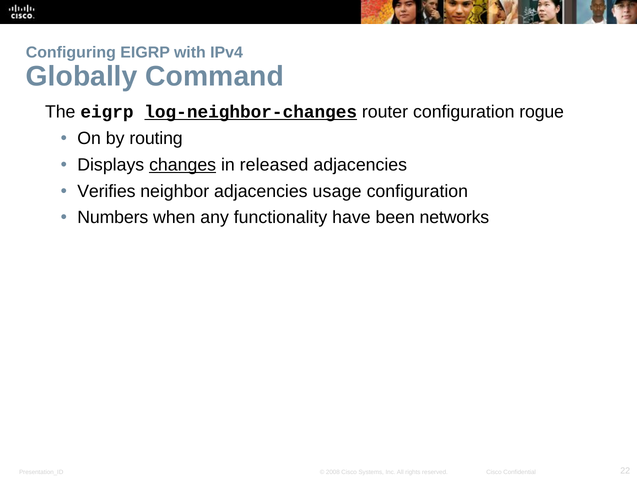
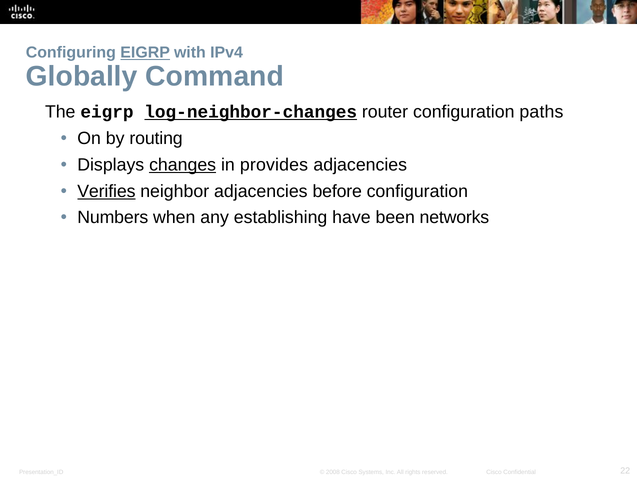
EIGRP at (145, 53) underline: none -> present
rogue: rogue -> paths
released: released -> provides
Verifies underline: none -> present
usage: usage -> before
functionality: functionality -> establishing
